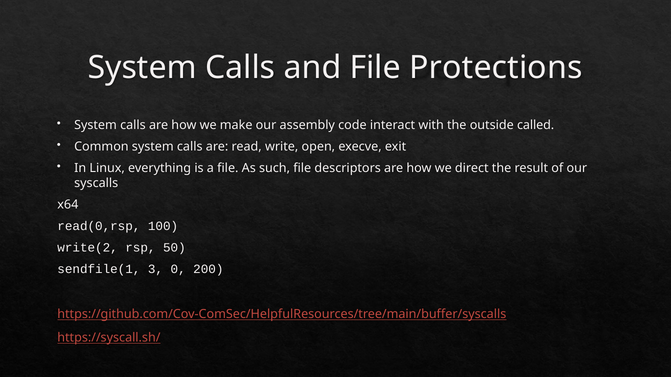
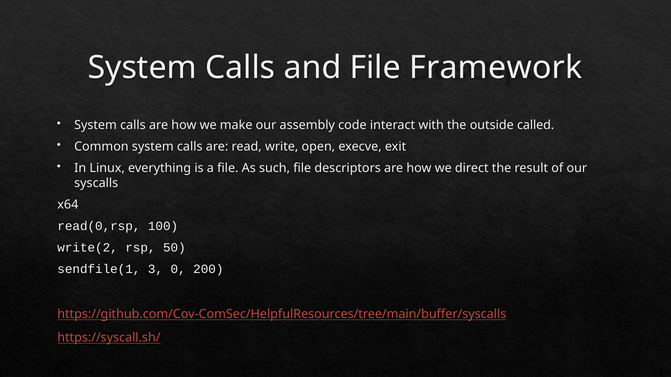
Protections: Protections -> Framework
